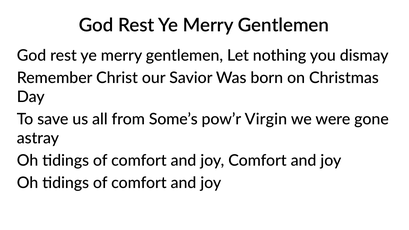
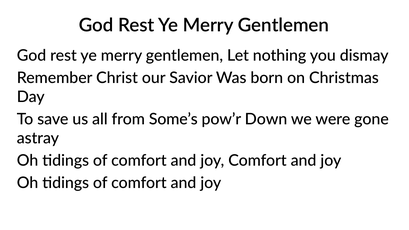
Virgin: Virgin -> Down
